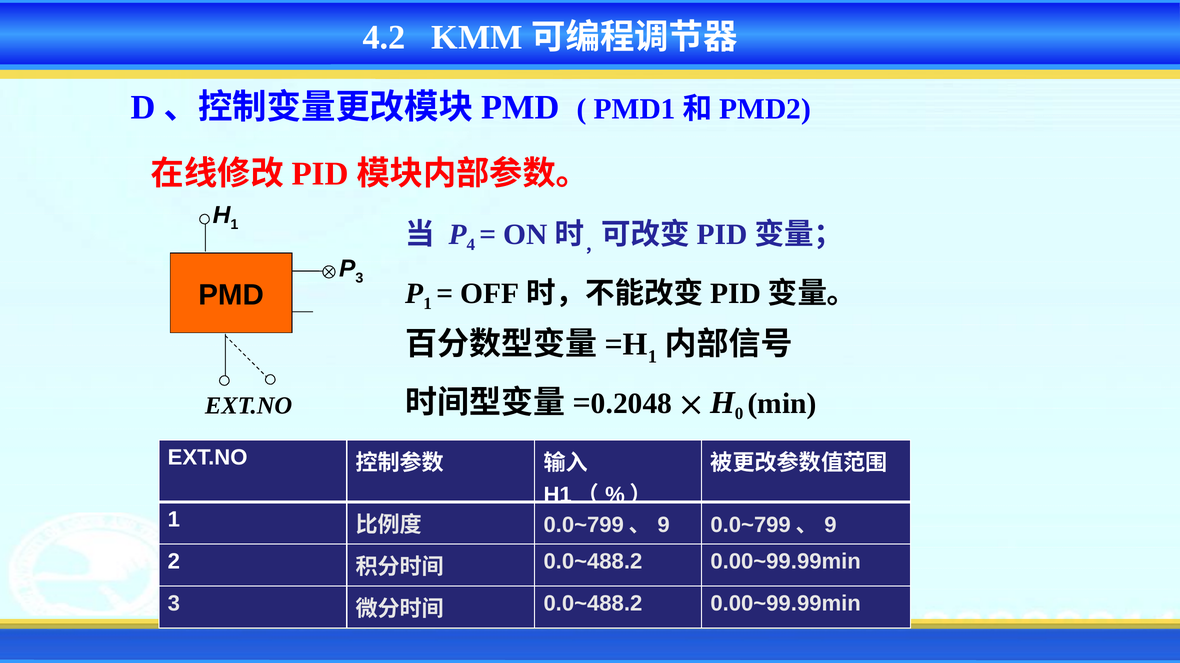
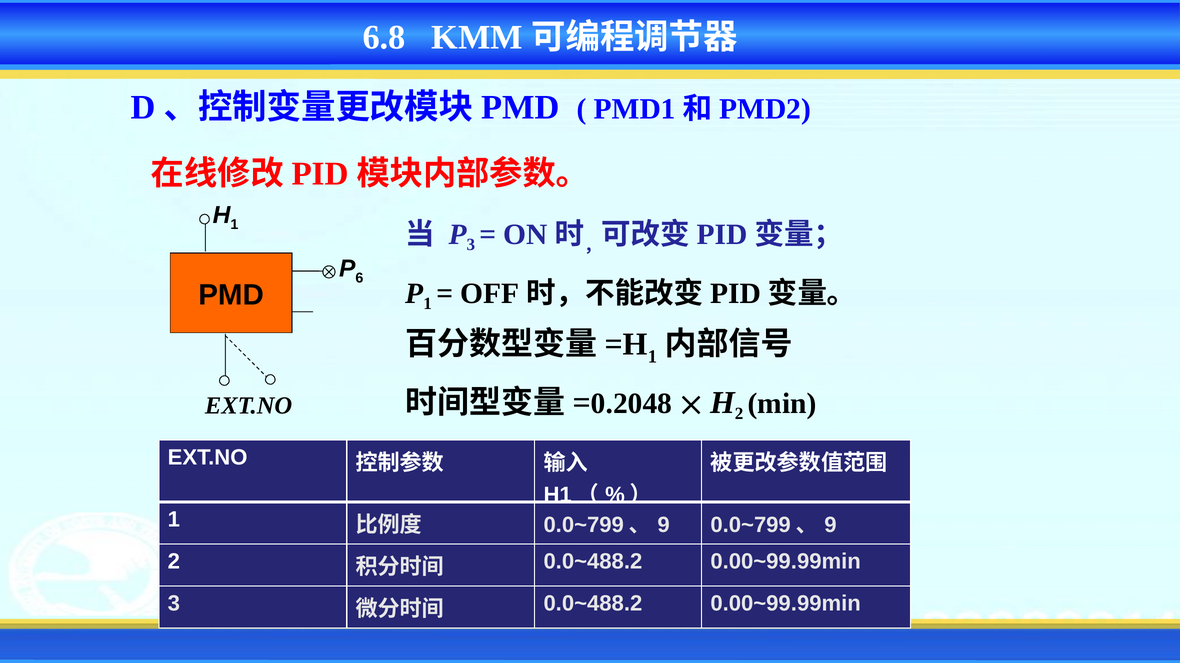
4.2: 4.2 -> 6.8
4 at (471, 245): 4 -> 3
3 at (359, 278): 3 -> 6
0 at (739, 414): 0 -> 2
